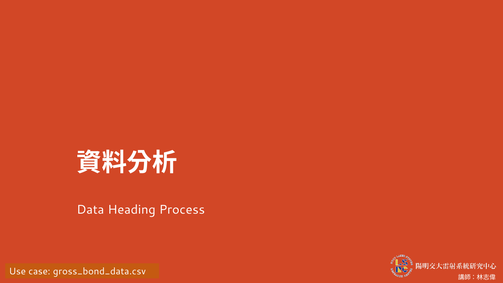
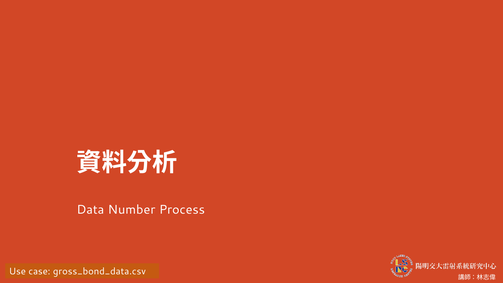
Heading: Heading -> Number
